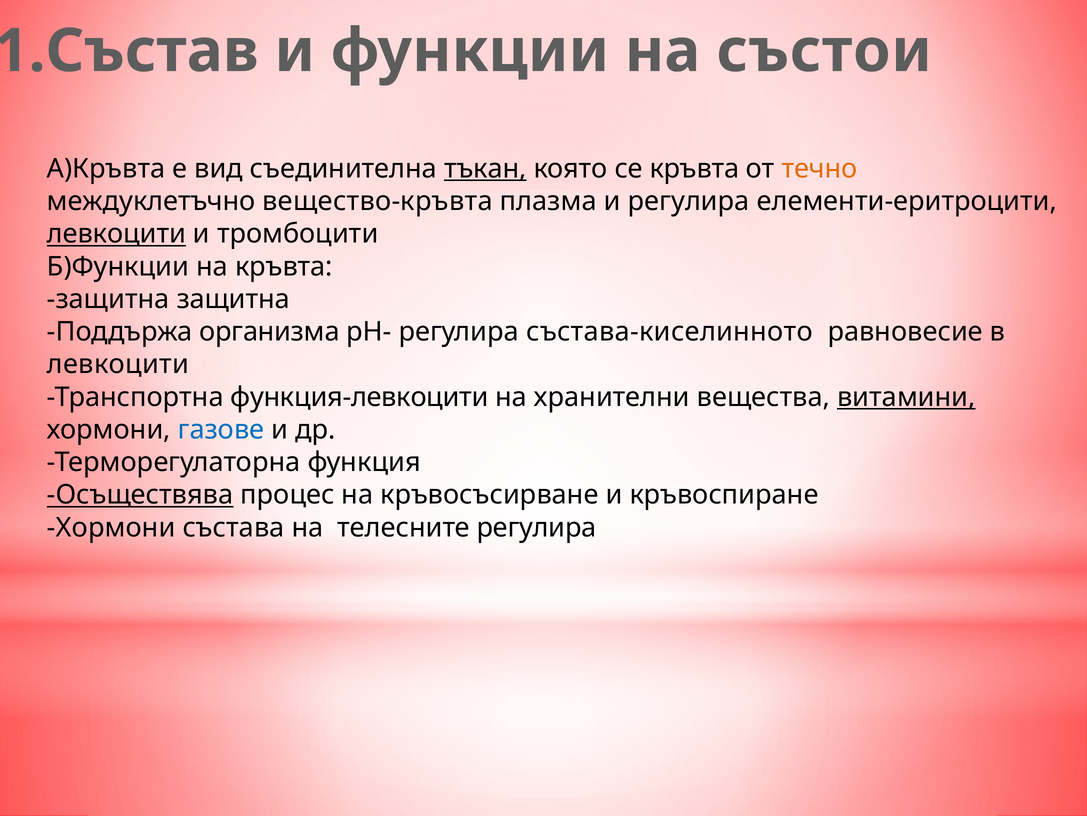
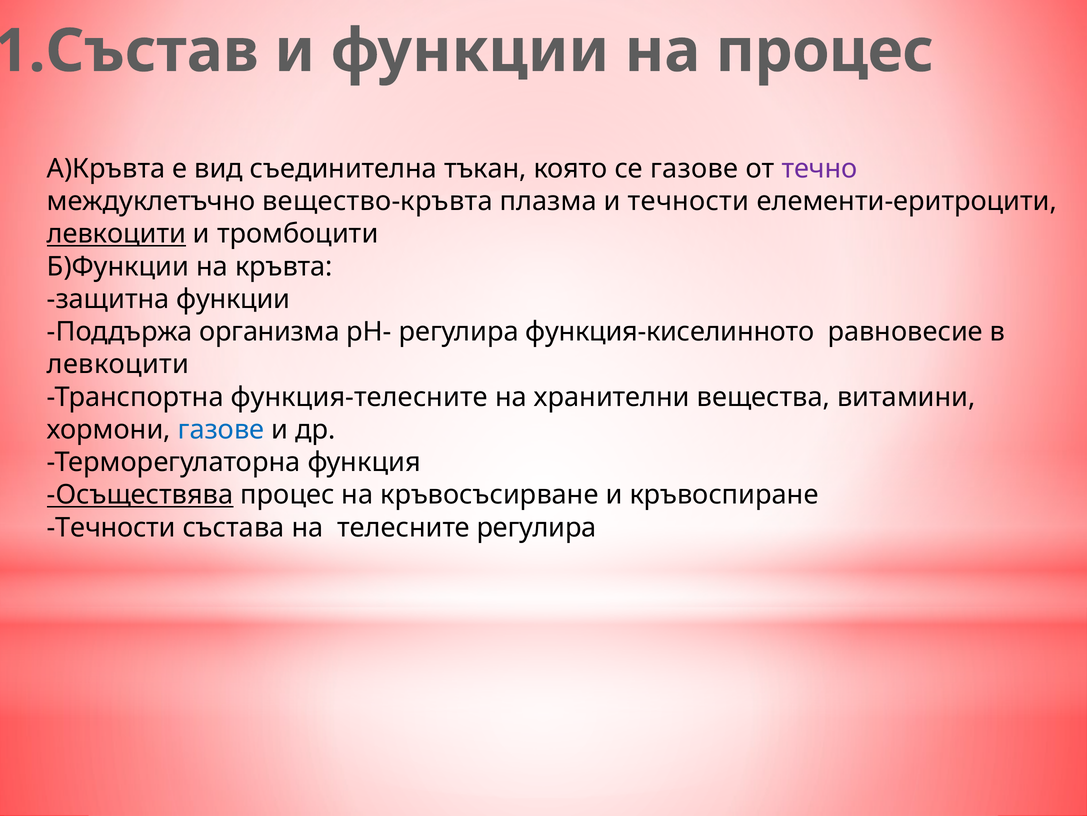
на състои: състои -> процес
тъкан underline: present -> none
се кръвта: кръвта -> газове
течно colour: orange -> purple
и регулира: регулира -> течности
защитна защитна: защитна -> функции
състава-киселинното: състава-киселинното -> функция-киселинното
функция-левкоцити: функция-левкоцити -> функция-телесните
витамини underline: present -> none
Хормони at (111, 527): Хормони -> Течности
